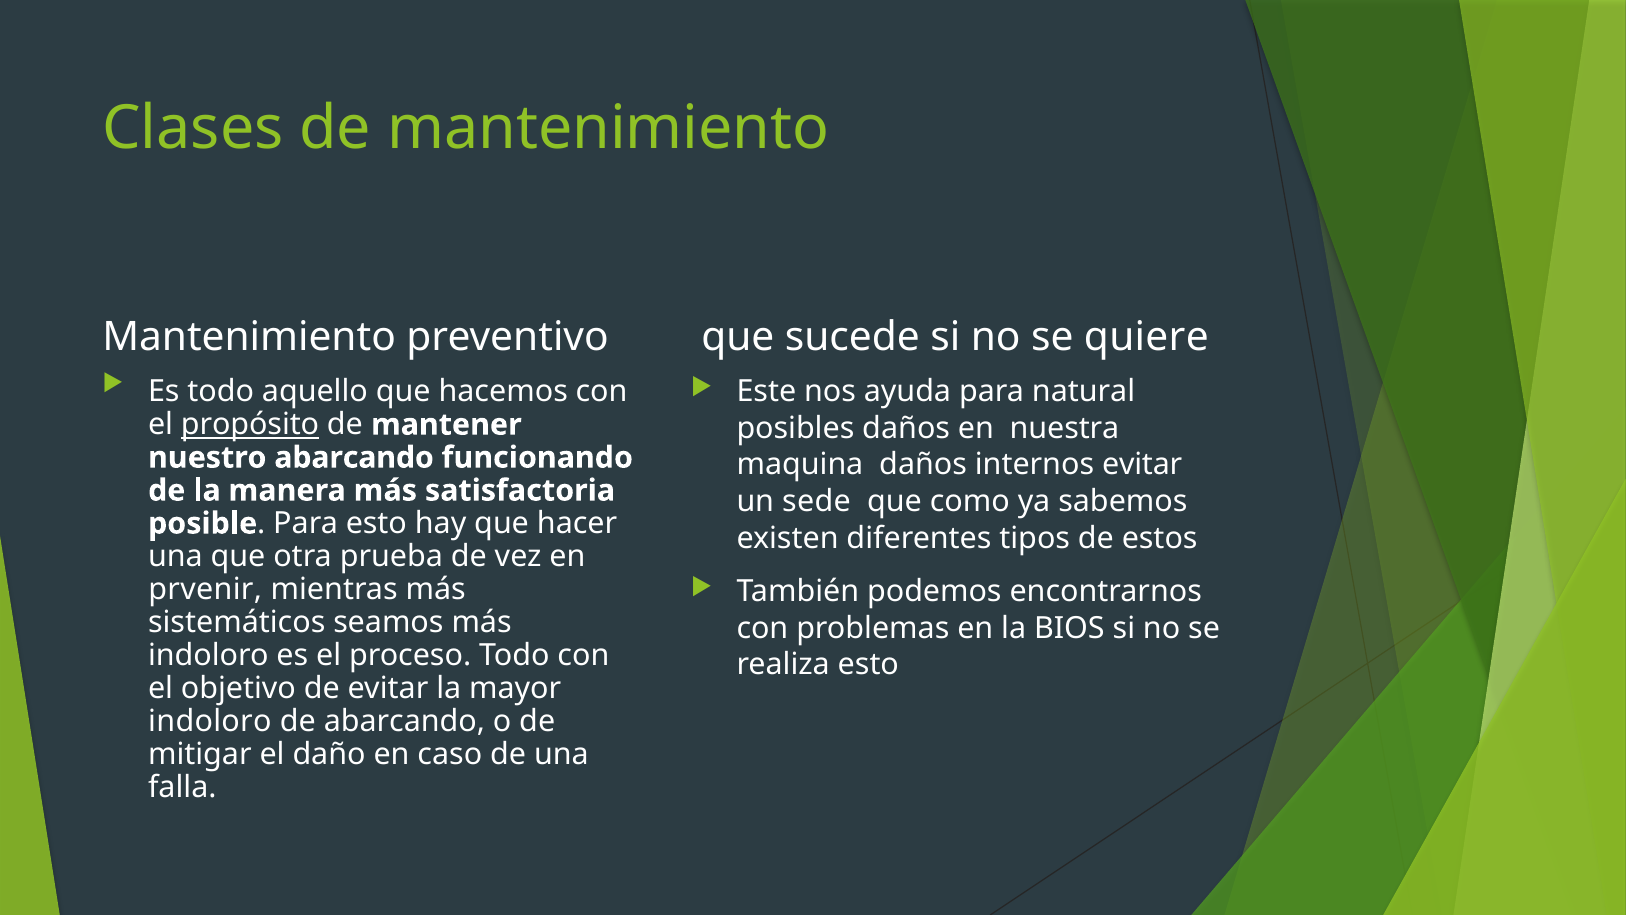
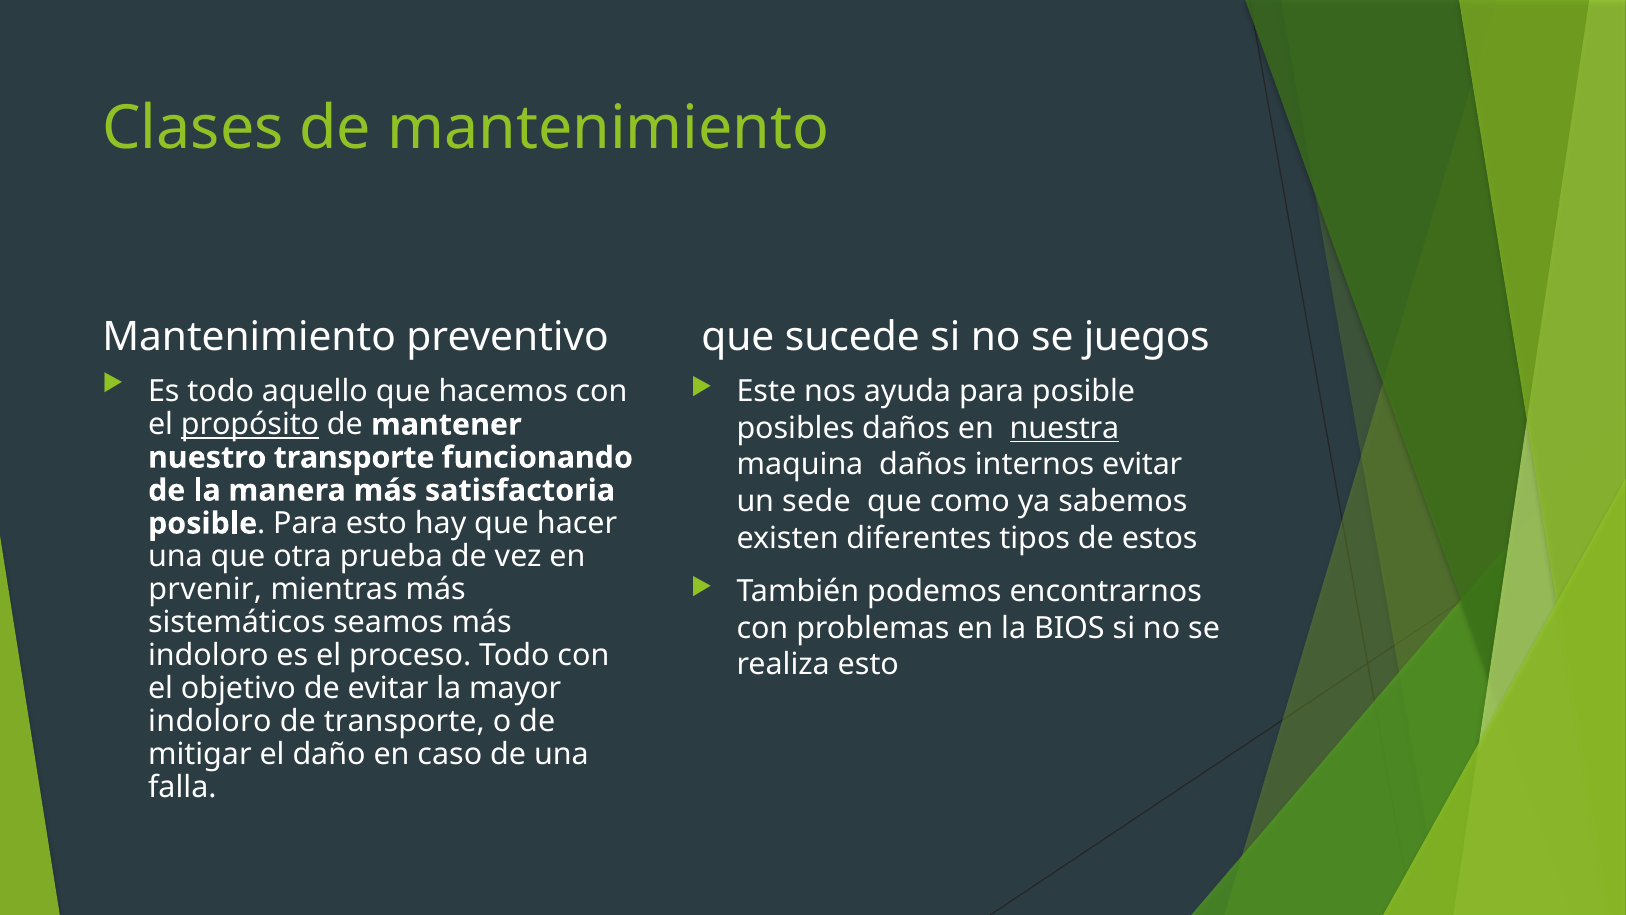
quiere: quiere -> juegos
para natural: natural -> posible
nuestra underline: none -> present
nuestro abarcando: abarcando -> transporte
de abarcando: abarcando -> transporte
